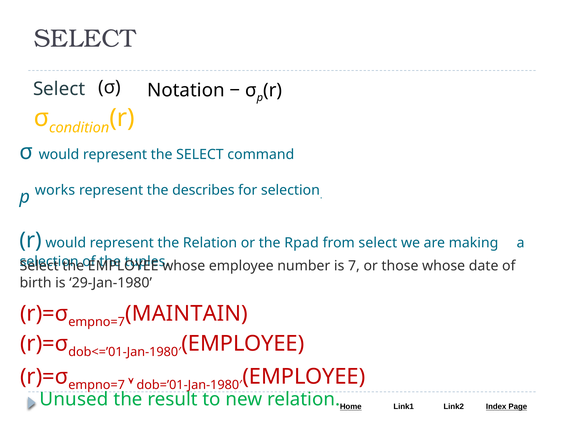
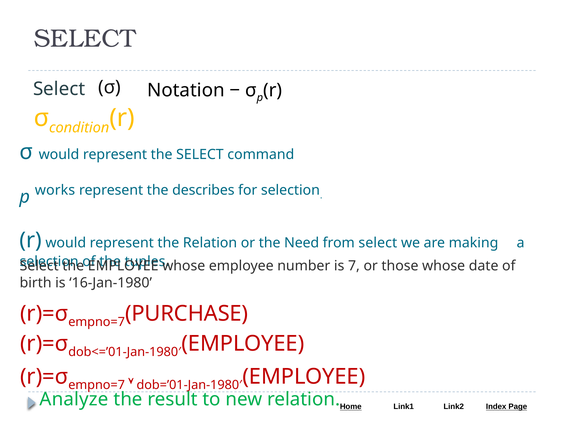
Rpad: Rpad -> Need
29-Jan-1980: 29-Jan-1980 -> 16-Jan-1980
MAINTAIN: MAINTAIN -> PURCHASE
Unused: Unused -> Analyze
